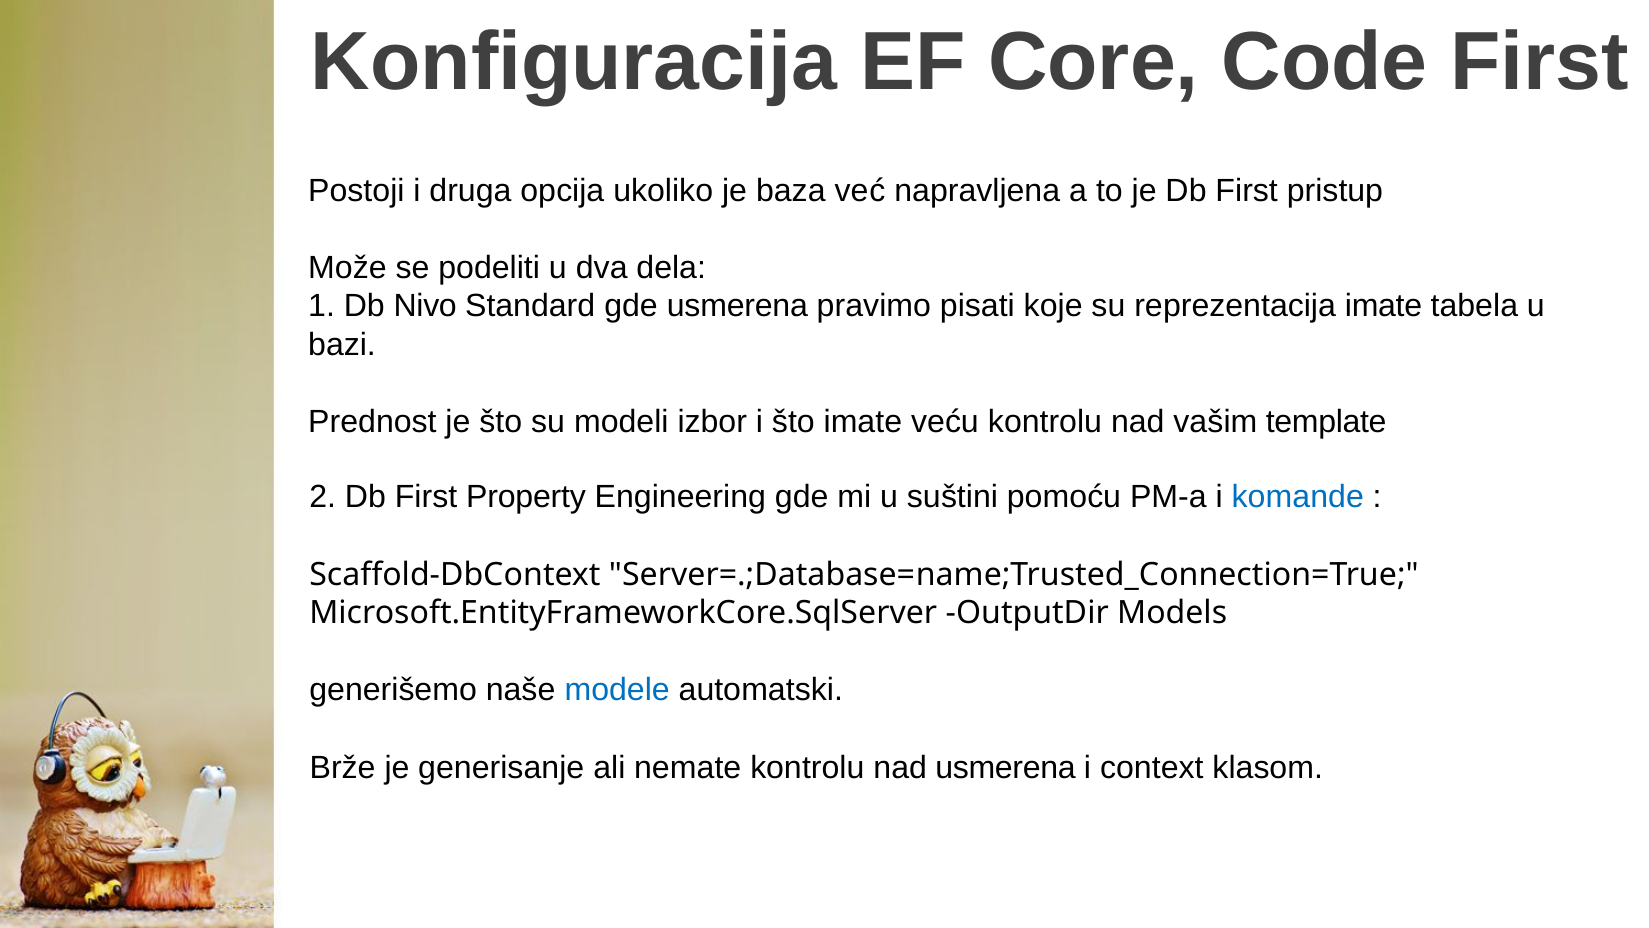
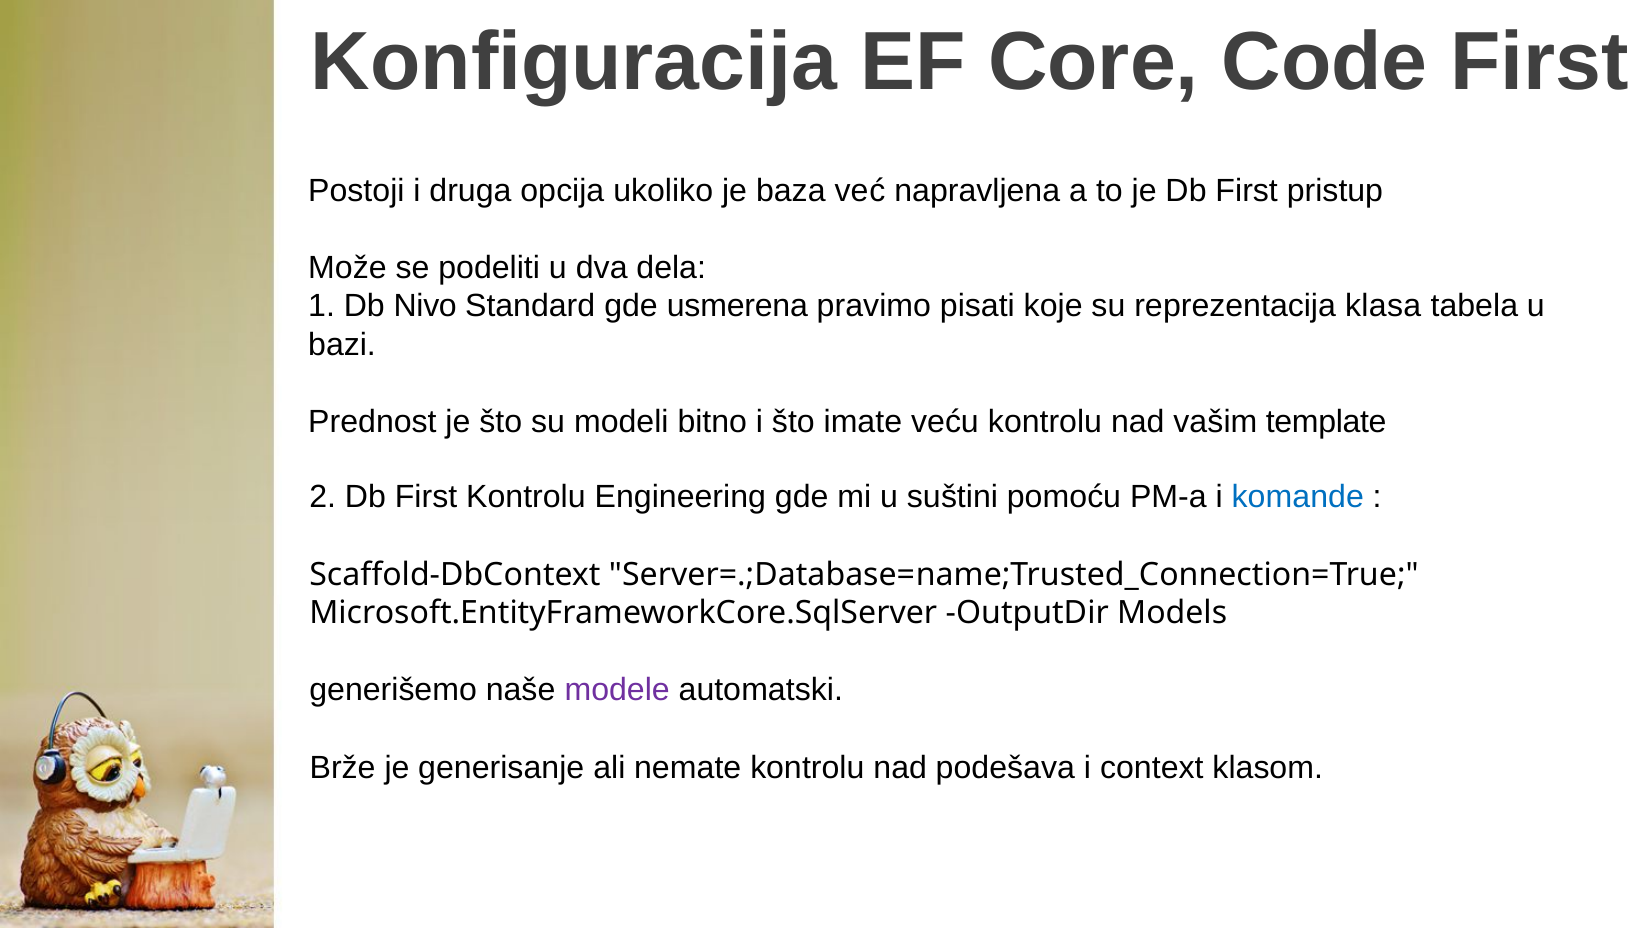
reprezentacija imate: imate -> klasa
izbor: izbor -> bitno
First Property: Property -> Kontrolu
modele colour: blue -> purple
nad usmerena: usmerena -> podešava
